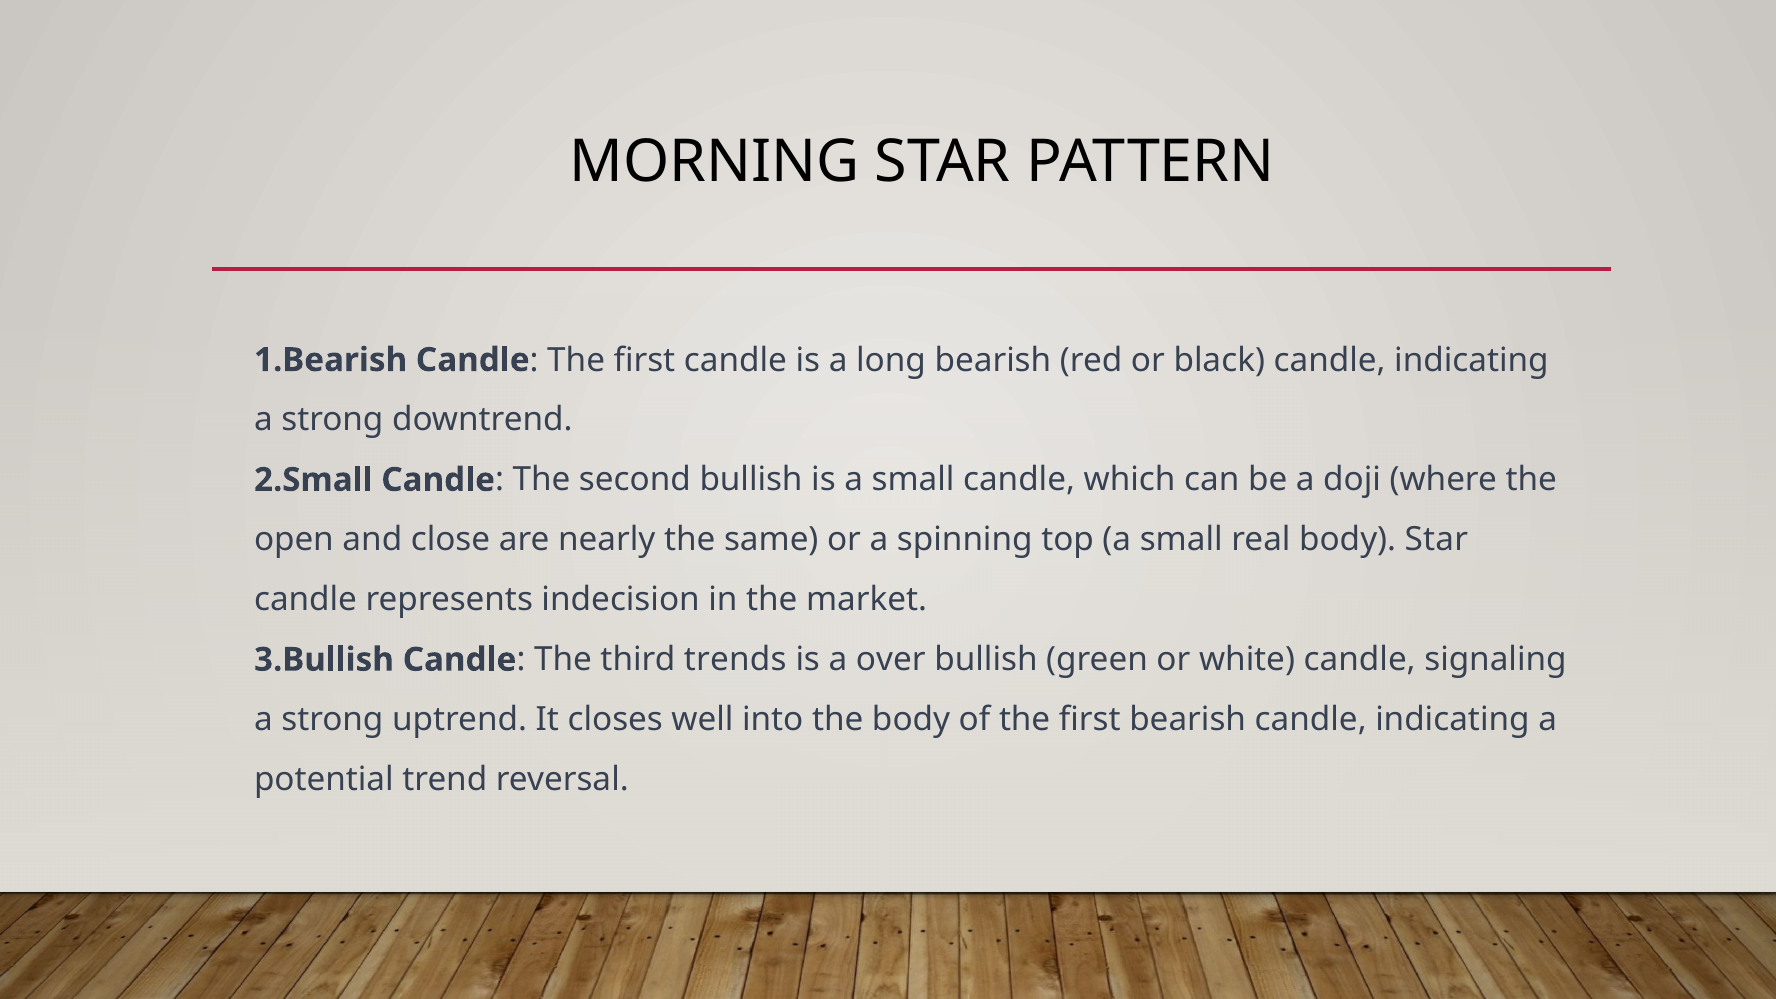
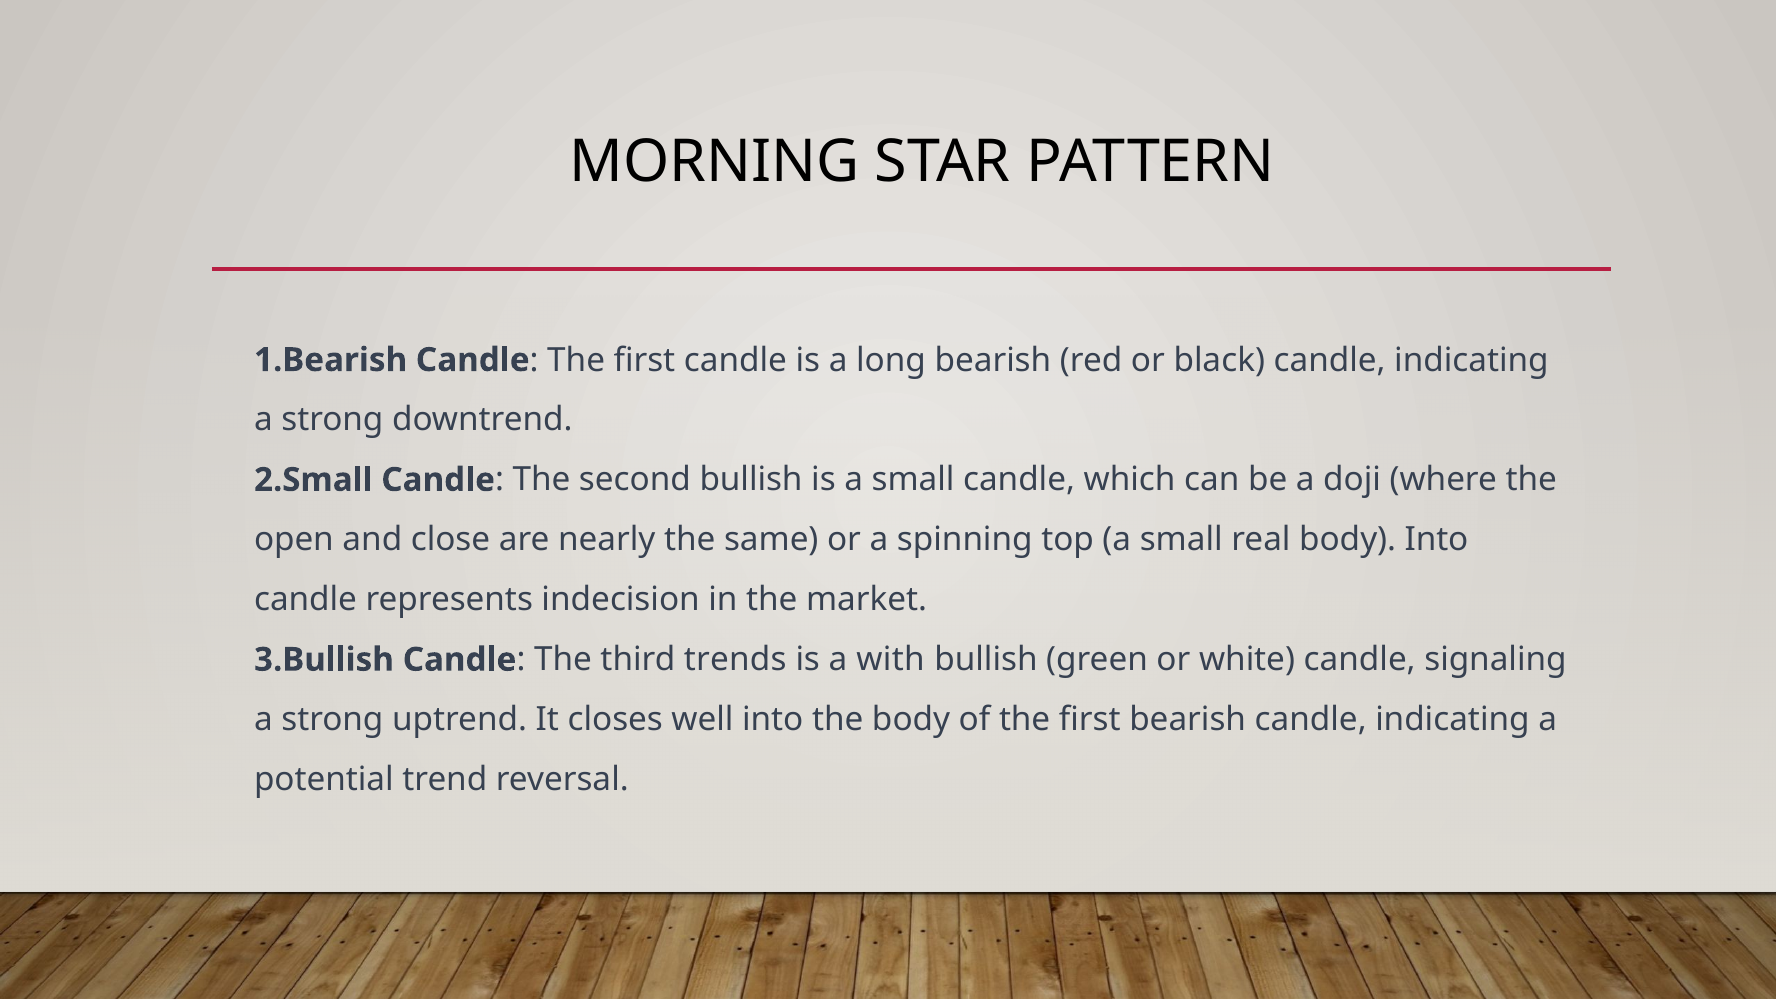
body Star: Star -> Into
over: over -> with
